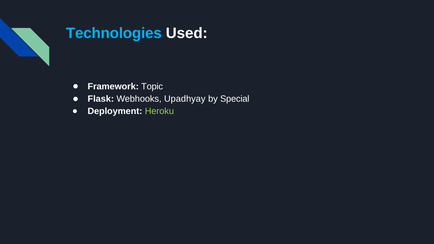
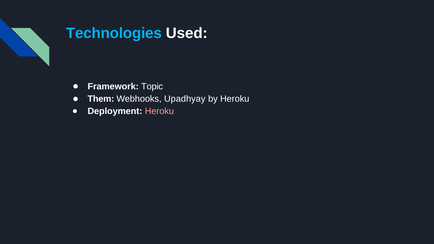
Flask: Flask -> Them
by Special: Special -> Heroku
Heroku at (159, 111) colour: light green -> pink
